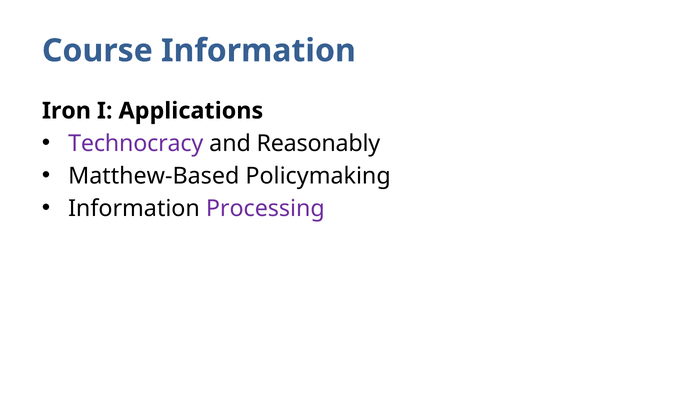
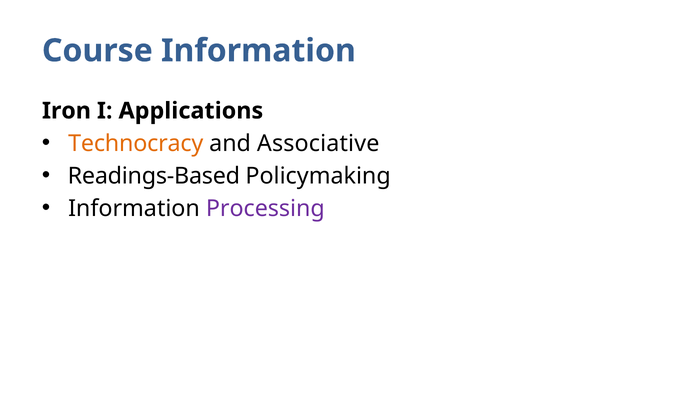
Technocracy colour: purple -> orange
Reasonably: Reasonably -> Associative
Matthew-Based: Matthew-Based -> Readings-Based
